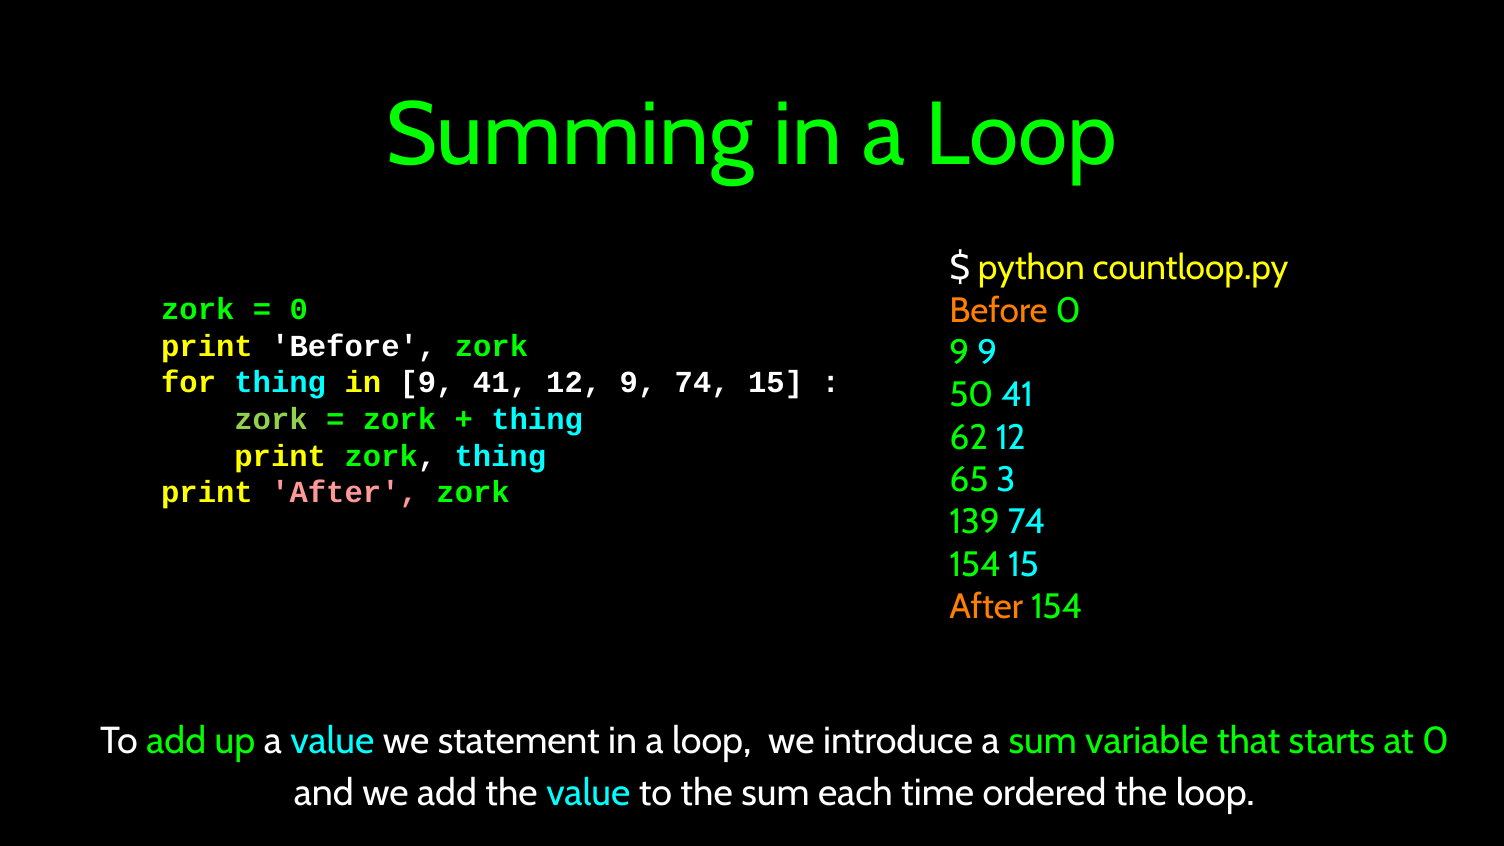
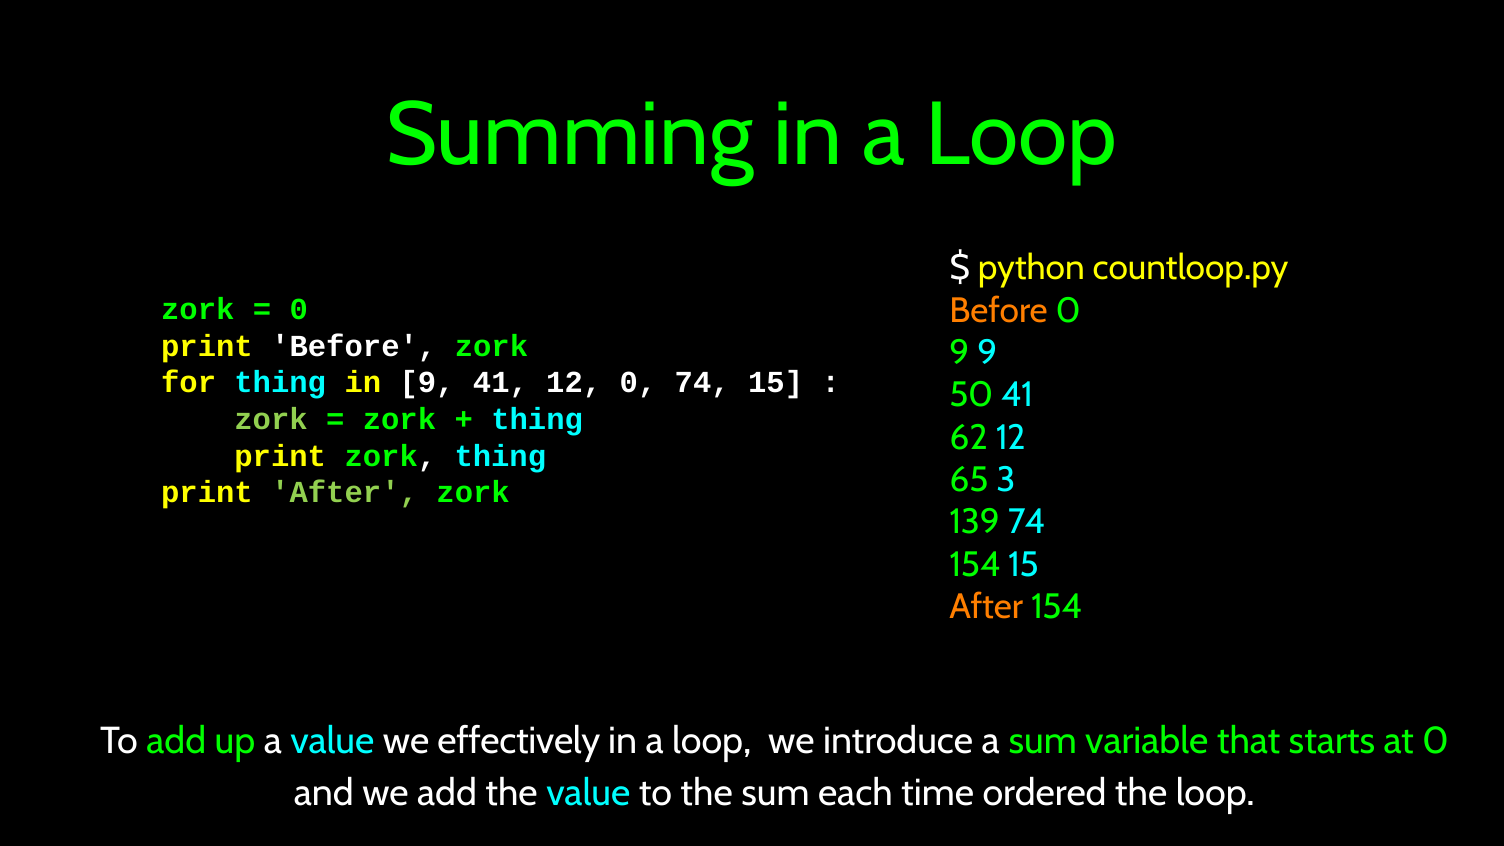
12 9: 9 -> 0
After at (345, 493) colour: pink -> light green
statement: statement -> effectively
